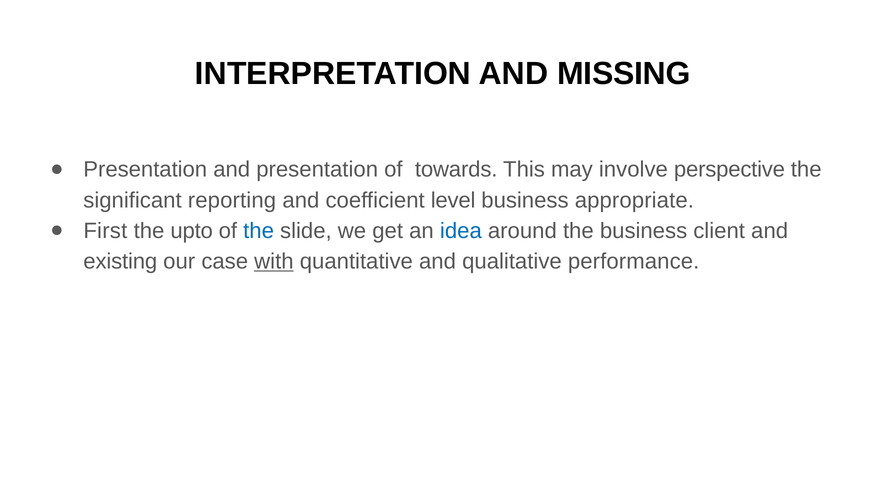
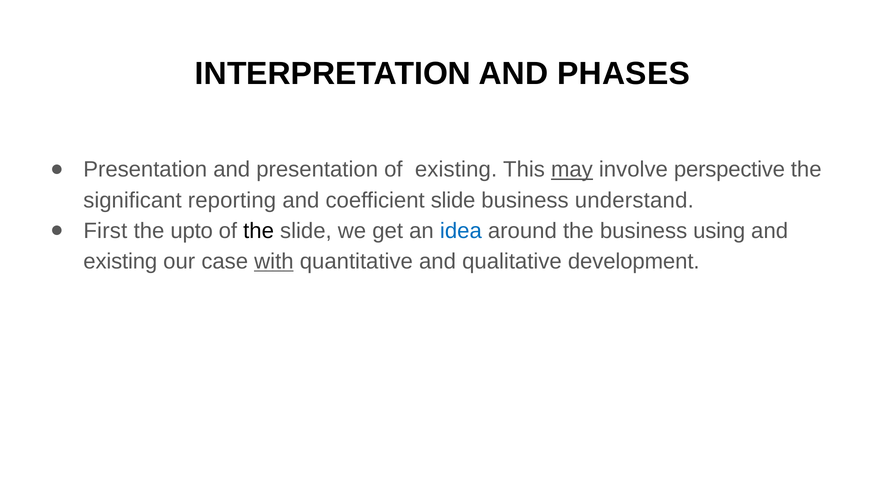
MISSING: MISSING -> PHASES
of towards: towards -> existing
may underline: none -> present
coefficient level: level -> slide
appropriate: appropriate -> understand
the at (259, 231) colour: blue -> black
client: client -> using
performance: performance -> development
